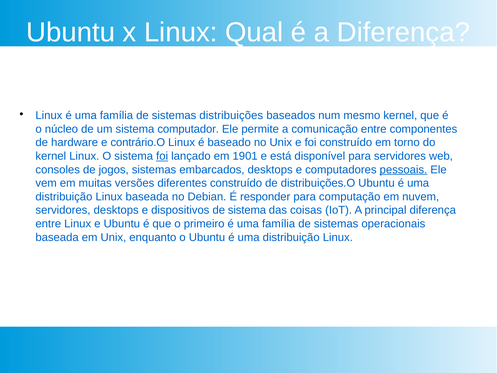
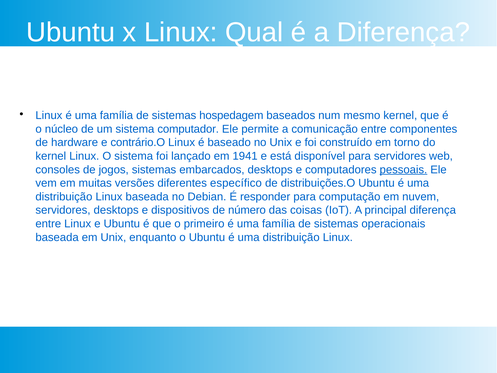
distribuições: distribuições -> hospedagem
foi at (162, 156) underline: present -> none
1901: 1901 -> 1941
diferentes construído: construído -> específico
de sistema: sistema -> número
